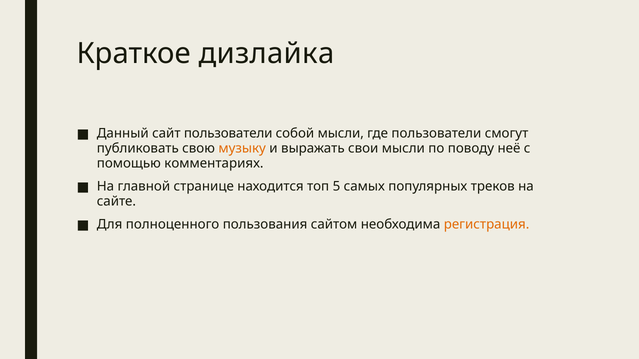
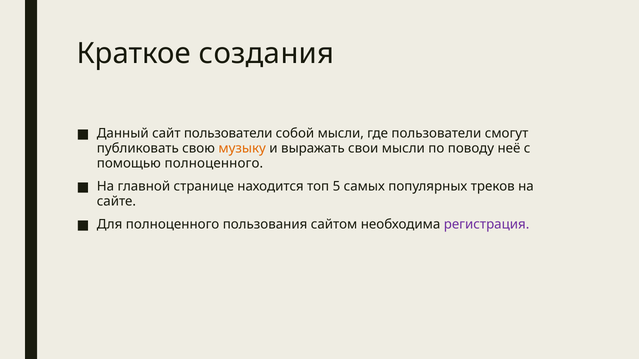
дизлайка: дизлайка -> создания
помощью комментариях: комментариях -> полноценного
регистрация colour: orange -> purple
